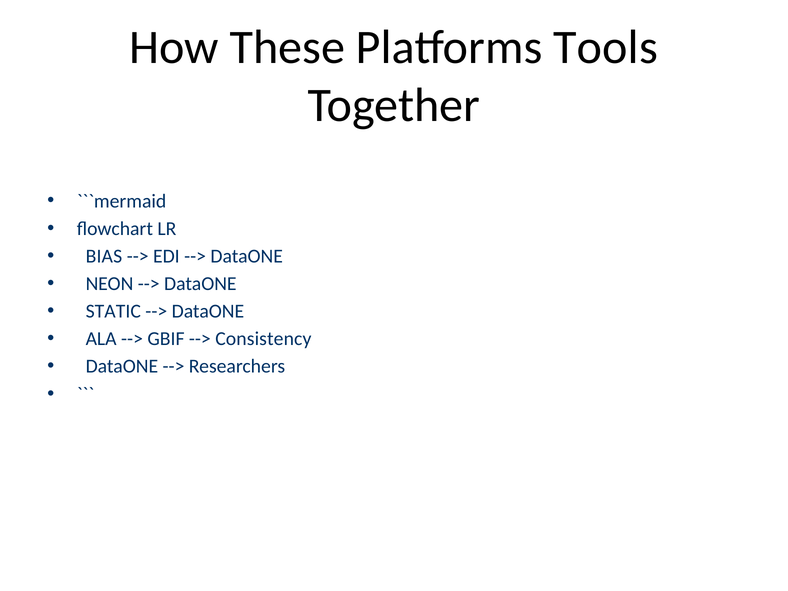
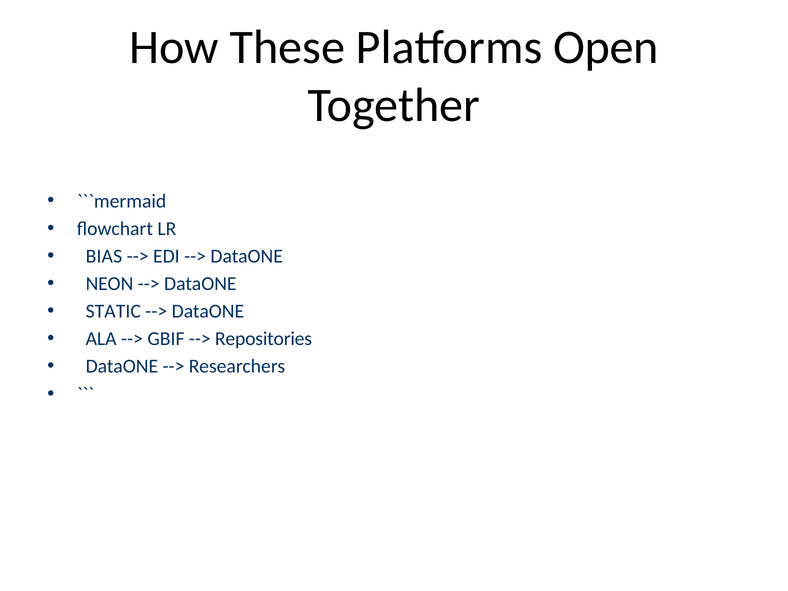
Tools: Tools -> Open
Consistency: Consistency -> Repositories
